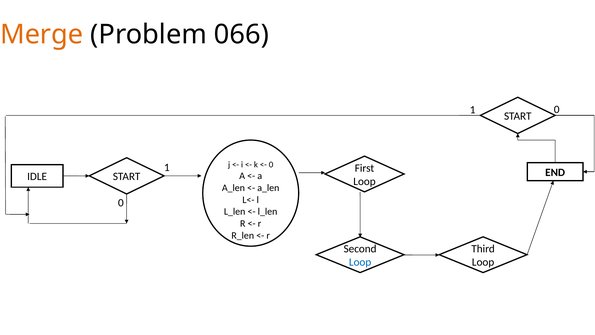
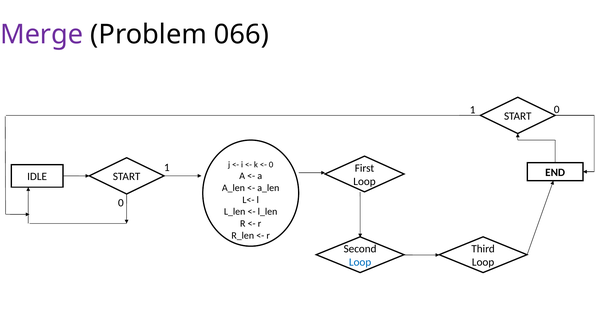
Merge colour: orange -> purple
